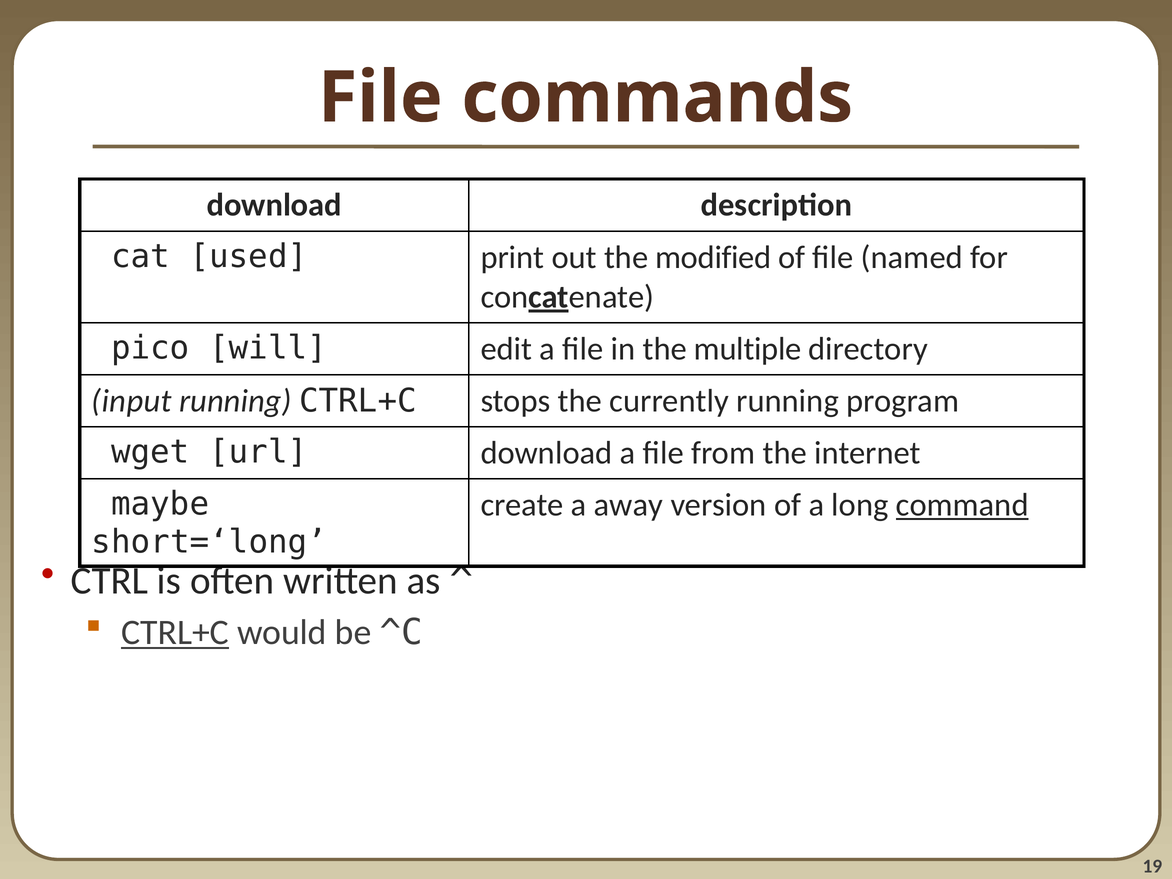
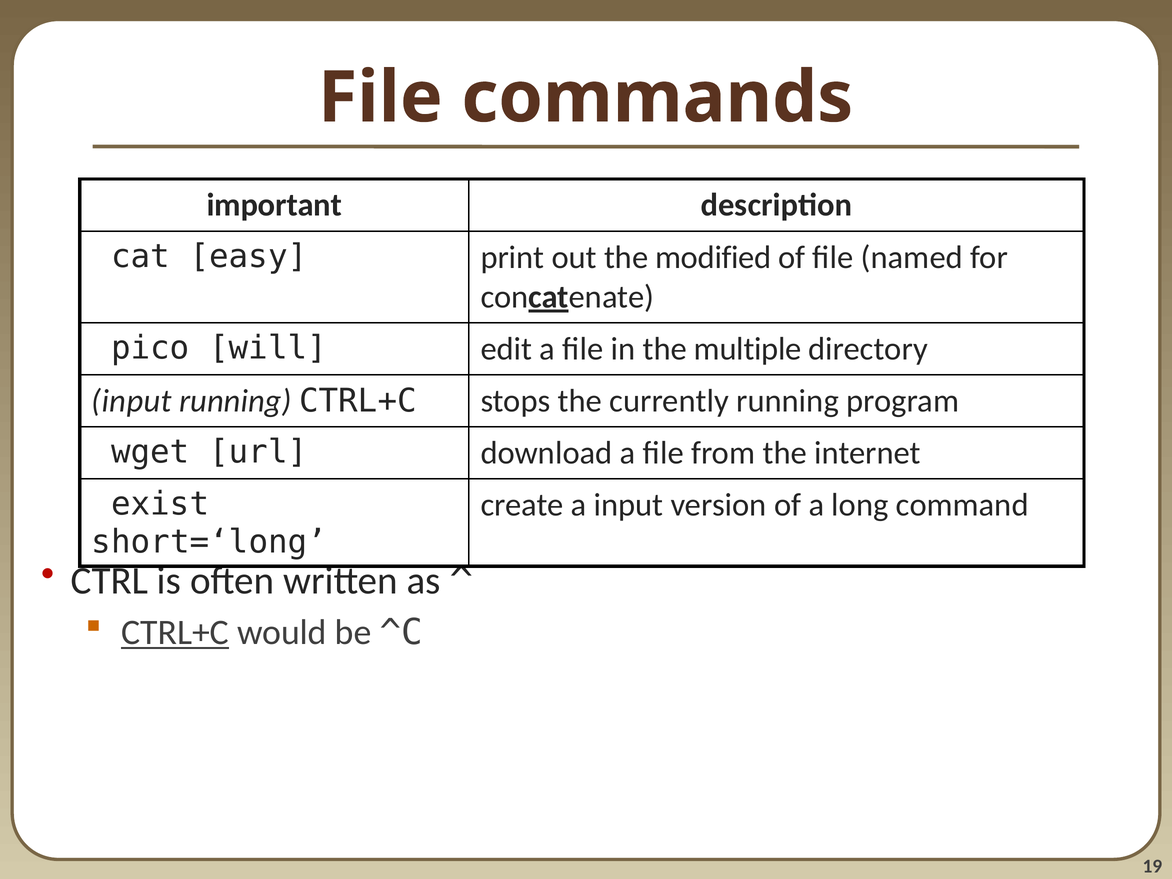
download at (274, 205): download -> important
used: used -> easy
maybe: maybe -> exist
a away: away -> input
command underline: present -> none
